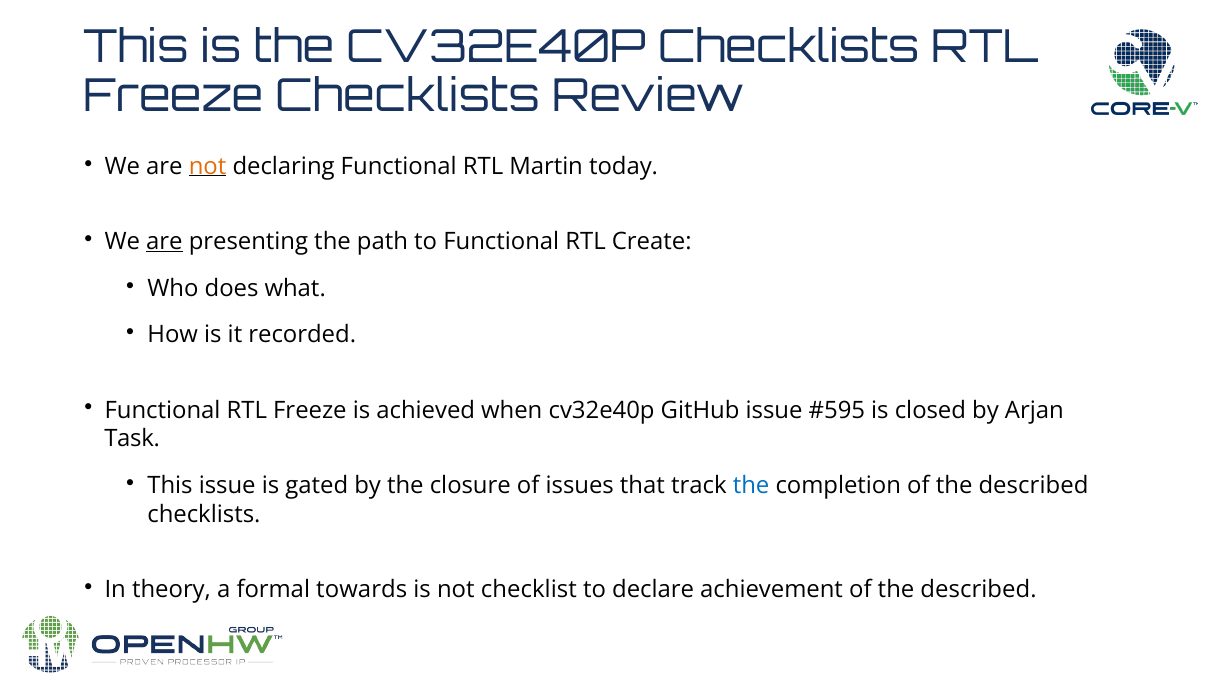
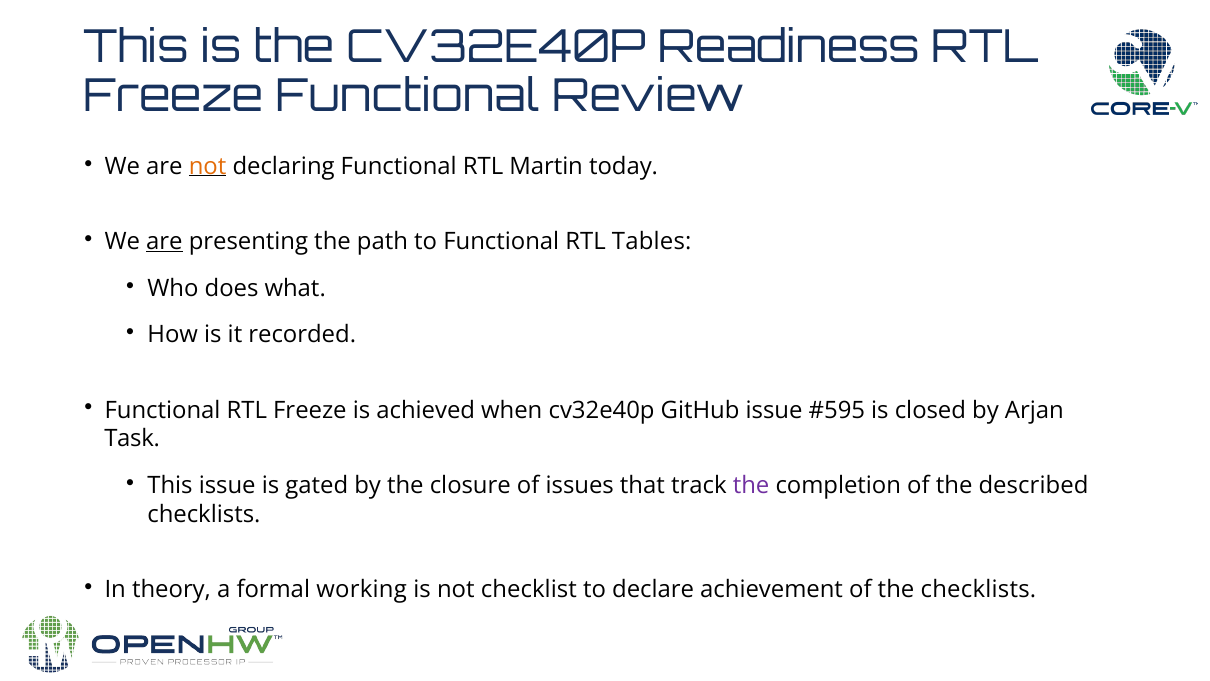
CV32E40P Checklists: Checklists -> Readiness
Freeze Checklists: Checklists -> Functional
Create: Create -> Tables
the at (751, 485) colour: blue -> purple
towards: towards -> working
achievement of the described: described -> checklists
